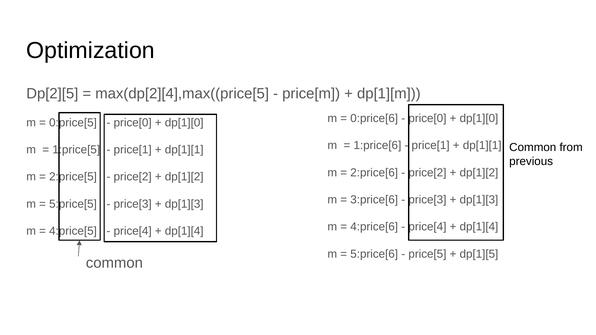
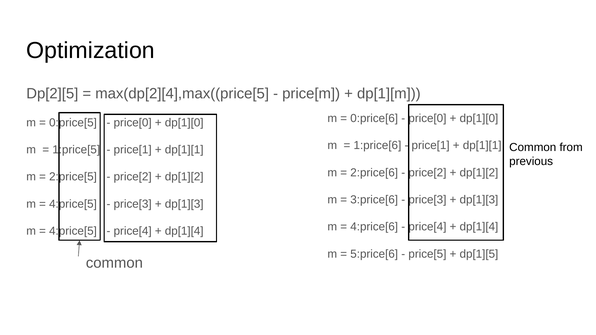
5:price[5 at (73, 204): 5:price[5 -> 4:price[5
